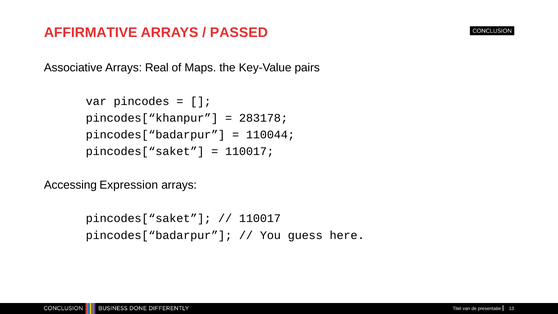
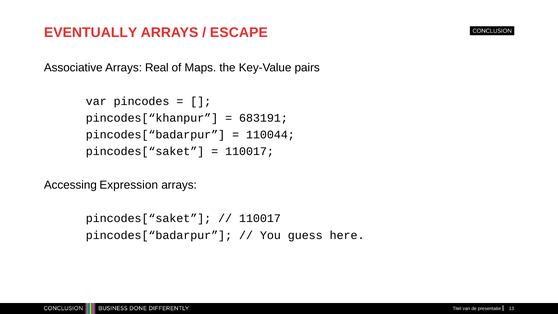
AFFIRMATIVE: AFFIRMATIVE -> EVENTUALLY
PASSED: PASSED -> ESCAPE
283178: 283178 -> 683191
